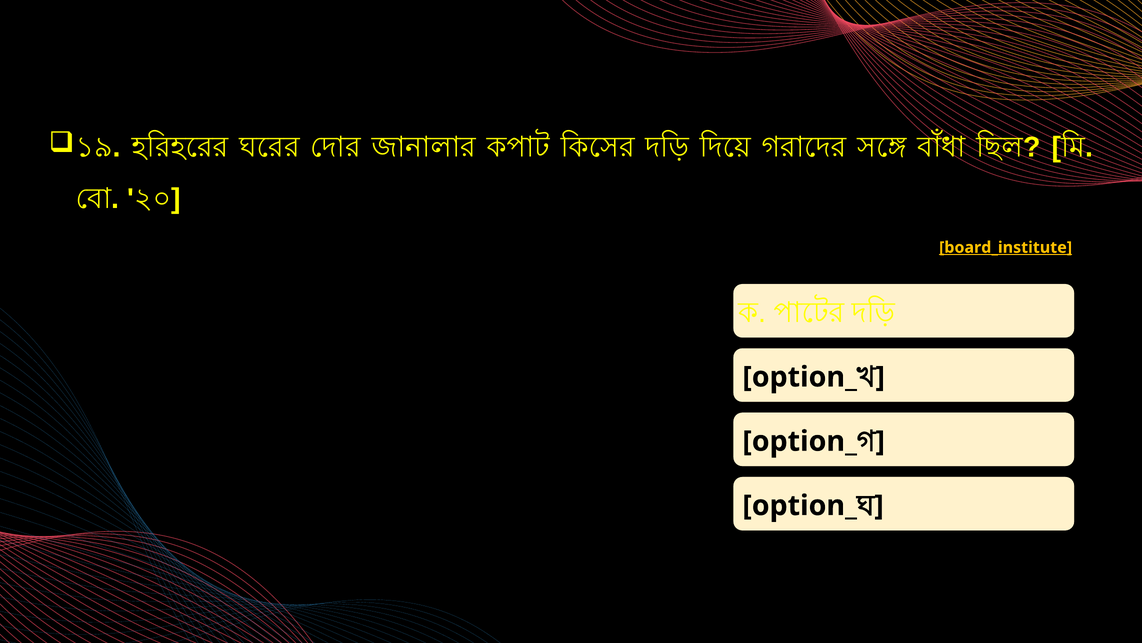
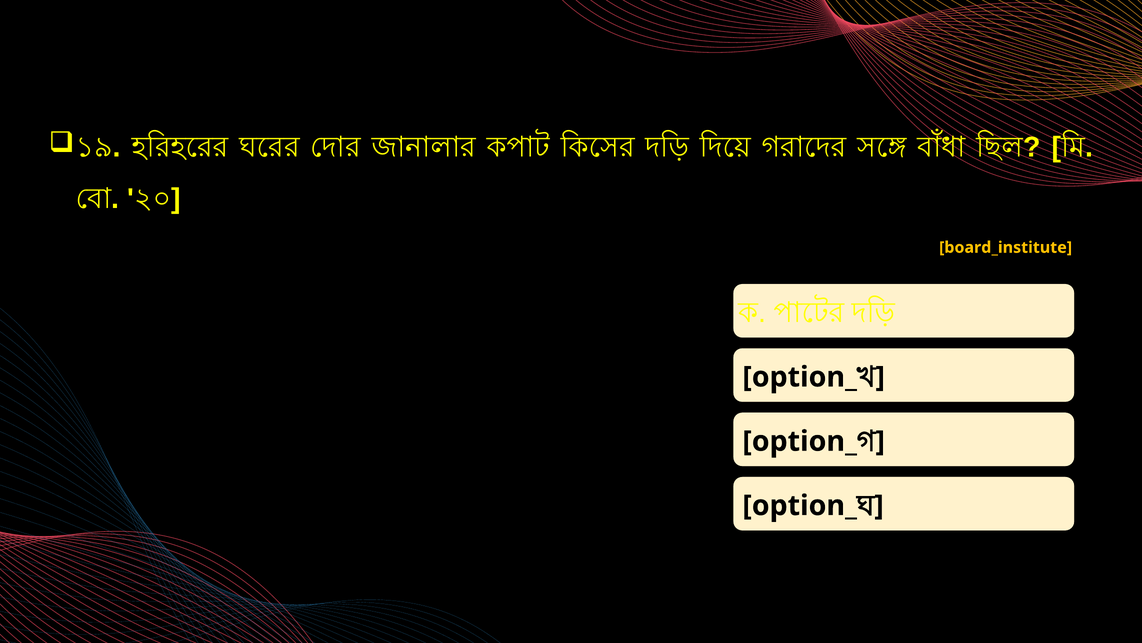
board_institute underline: present -> none
